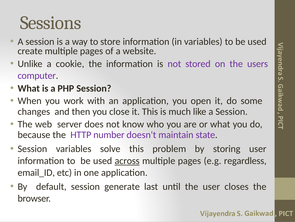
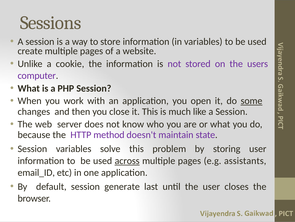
some underline: none -> present
number: number -> method
regardless: regardless -> assistants
